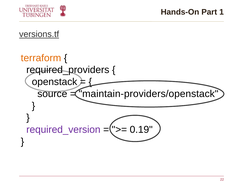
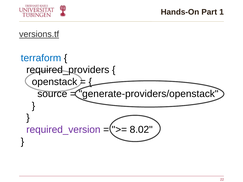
terraform colour: orange -> blue
maintain-providers/openstack: maintain-providers/openstack -> generate-providers/openstack
0.19: 0.19 -> 8.02
